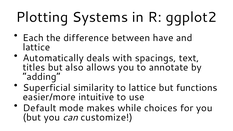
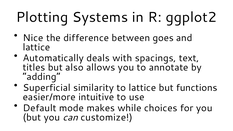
Each: Each -> Nice
have: have -> goes
